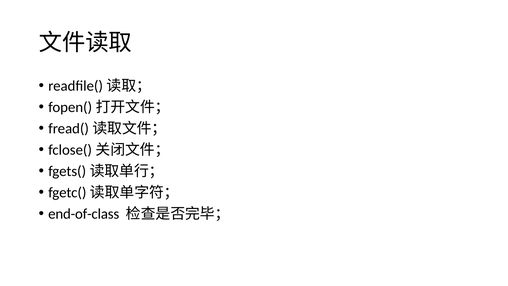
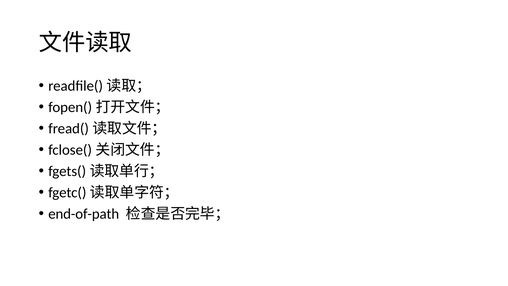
end-of-class: end-of-class -> end-of-path
